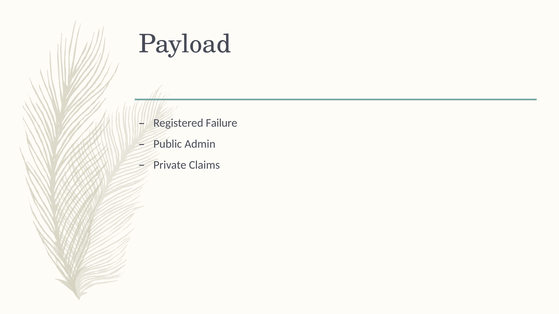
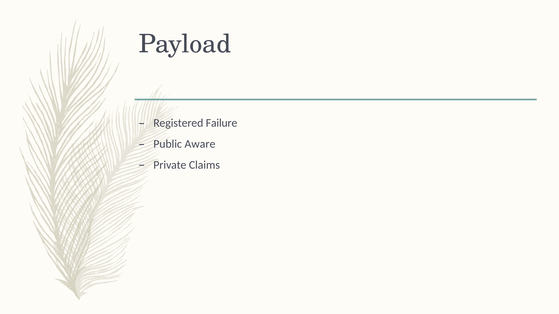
Admin: Admin -> Aware
